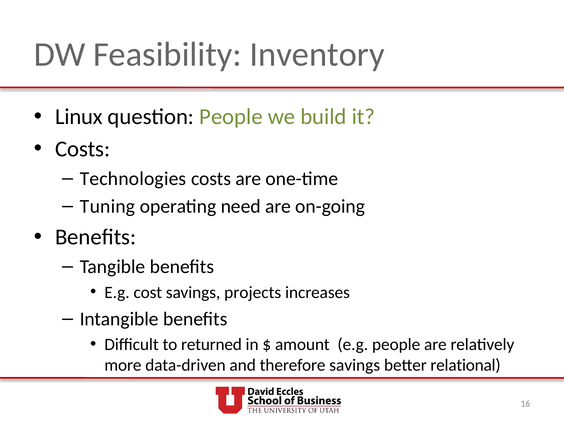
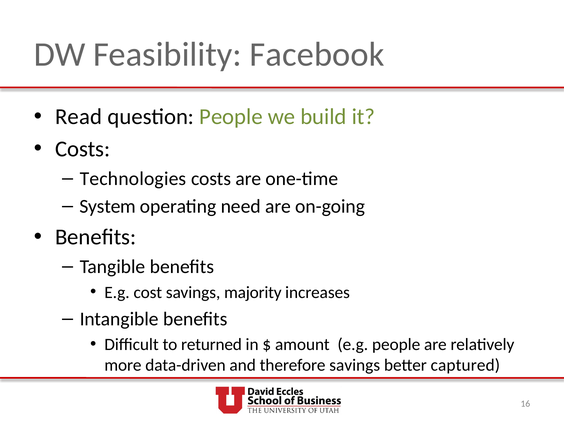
Inventory: Inventory -> Facebook
Linux: Linux -> Read
Tuning: Tuning -> System
projects: projects -> majority
relational: relational -> captured
